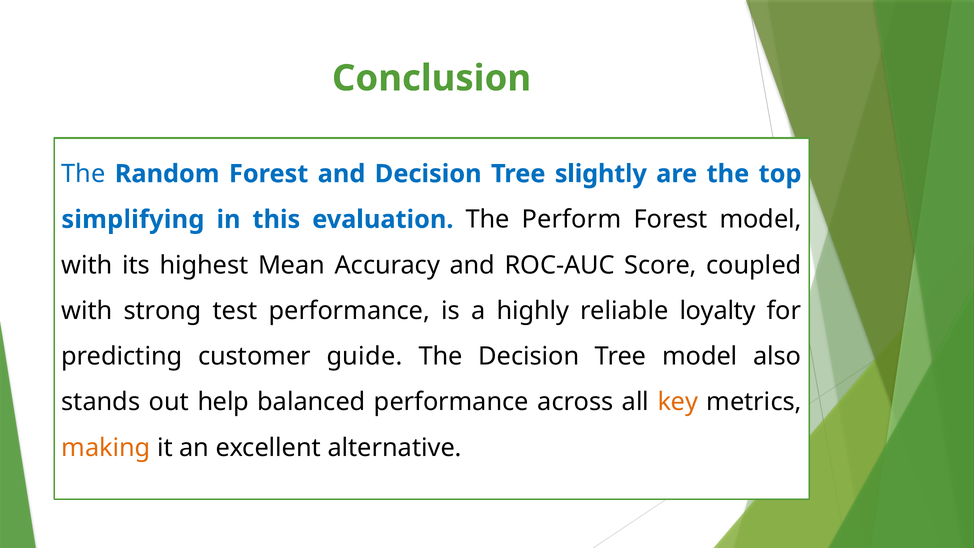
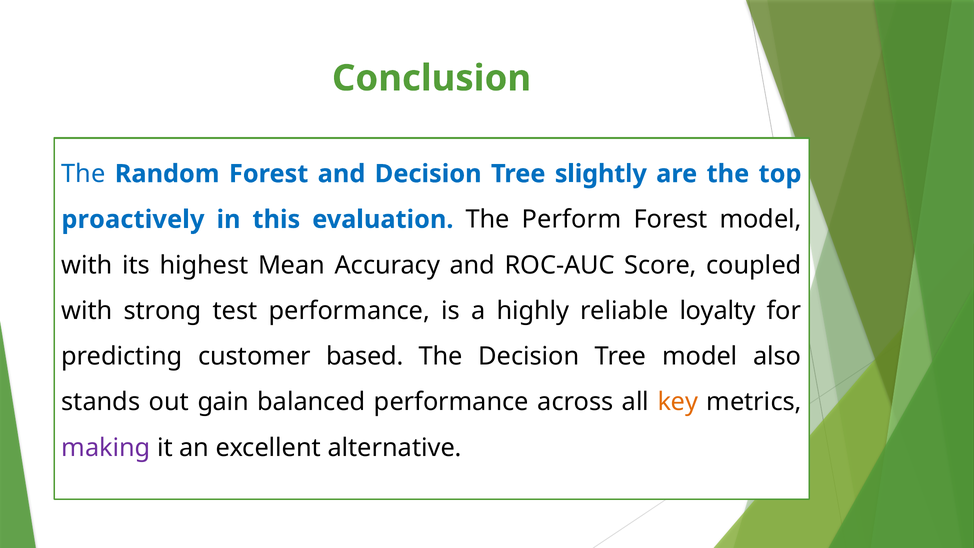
simplifying: simplifying -> proactively
guide: guide -> based
help: help -> gain
making colour: orange -> purple
